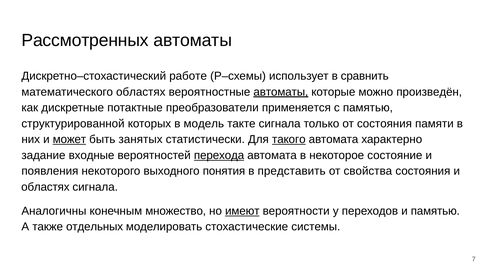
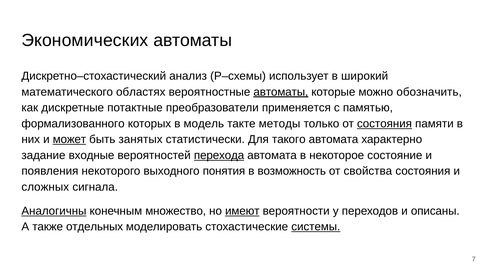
Рассмотренных: Рассмотренных -> Экономических
работе: работе -> анализ
сравнить: сравнить -> широкий
произведён: произведён -> обозначить
структурированной: структурированной -> формализованного
такте сигнала: сигнала -> методы
состояния at (384, 124) underline: none -> present
такого underline: present -> none
представить: представить -> возможность
областях at (45, 187): областях -> сложных
Аналогичны underline: none -> present
и памятью: памятью -> описаны
системы underline: none -> present
